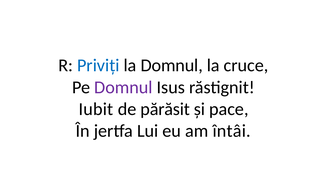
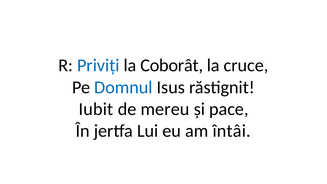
la Domnul: Domnul -> Coborât
Domnul at (123, 87) colour: purple -> blue
părăsit: părăsit -> mereu
